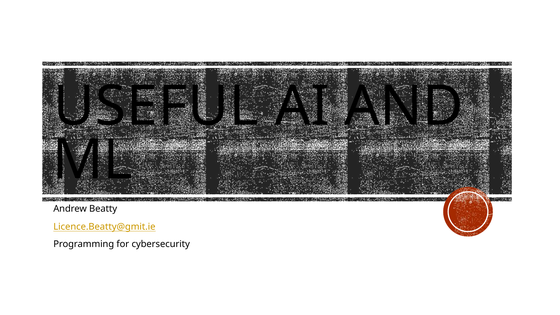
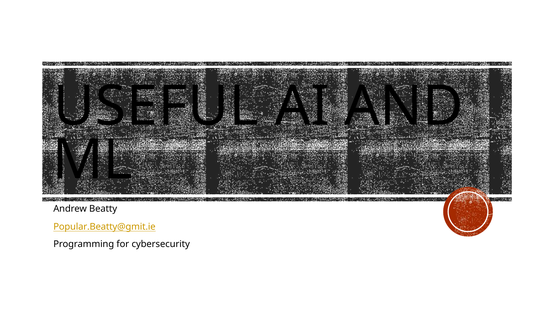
Licence.Beatty@gmit.ie: Licence.Beatty@gmit.ie -> Popular.Beatty@gmit.ie
